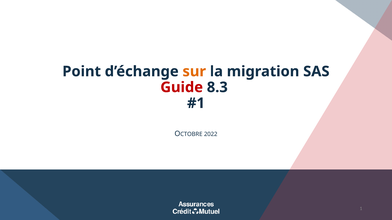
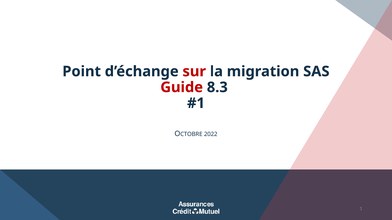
sur colour: orange -> red
